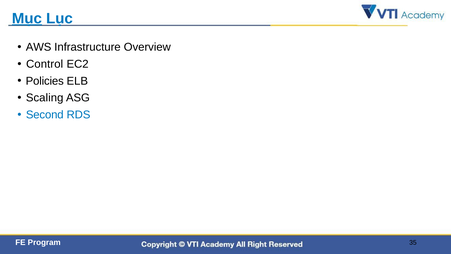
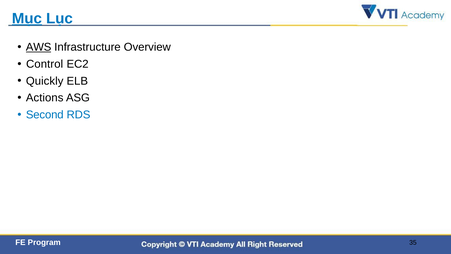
AWS underline: none -> present
Policies: Policies -> Quickly
Scaling: Scaling -> Actions
